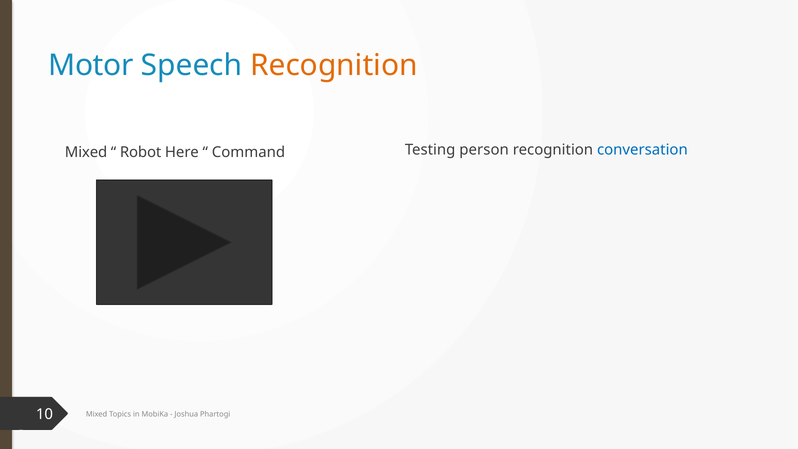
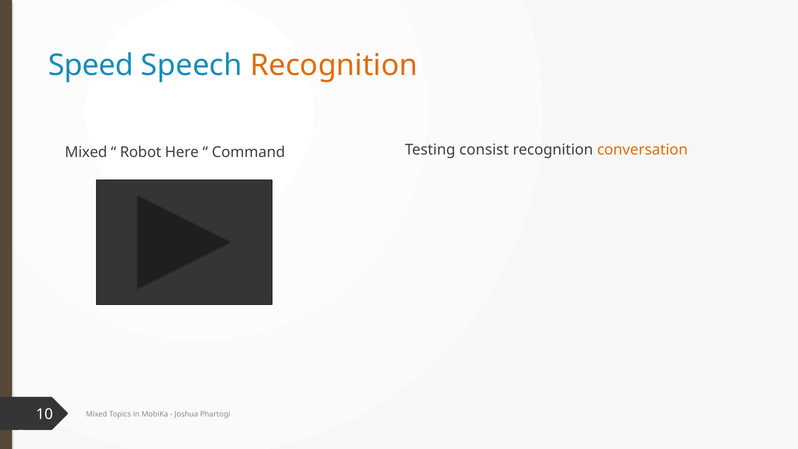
Motor: Motor -> Speed
person: person -> consist
conversation colour: blue -> orange
